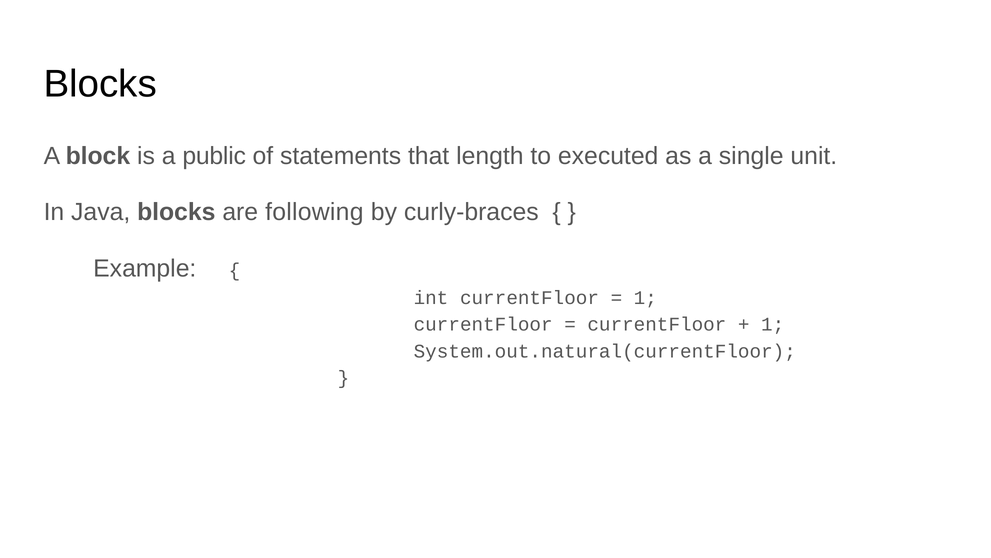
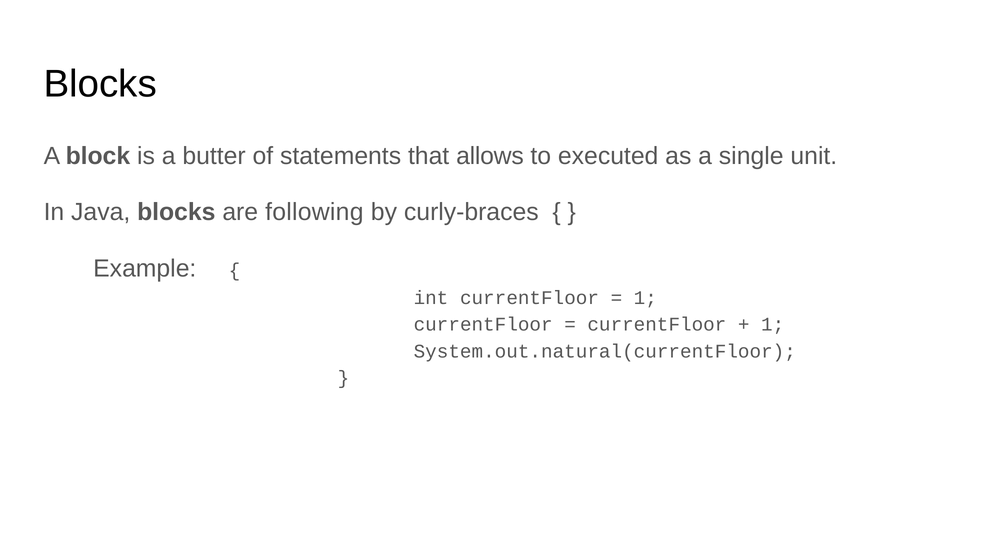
public: public -> butter
length: length -> allows
